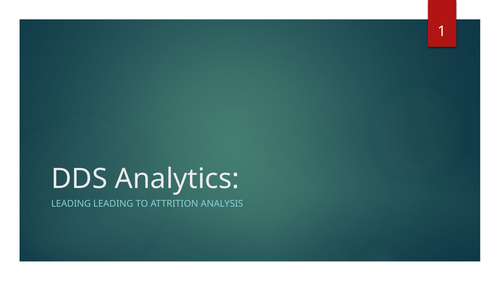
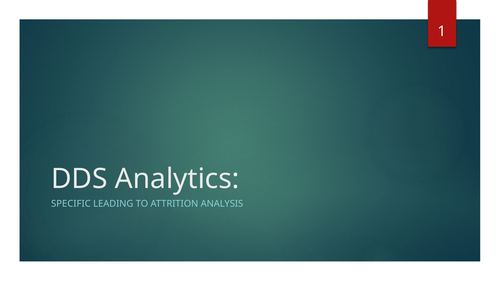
LEADING at (71, 204): LEADING -> SPECIFIC
